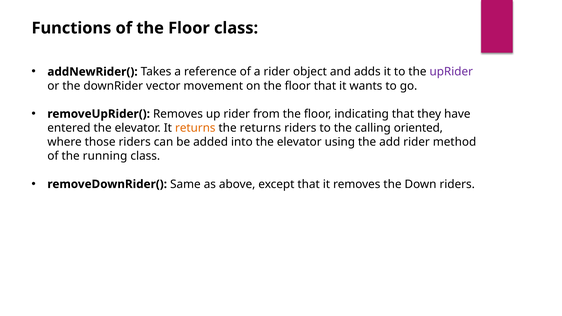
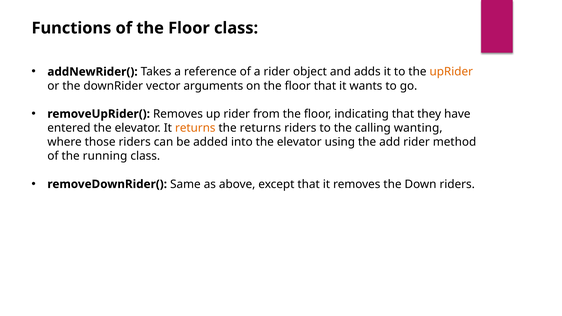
upRider colour: purple -> orange
movement: movement -> arguments
oriented: oriented -> wanting
